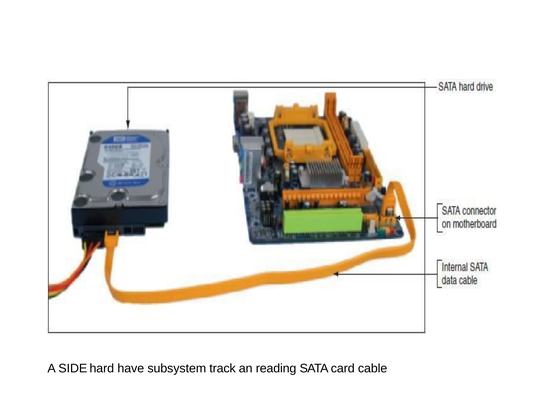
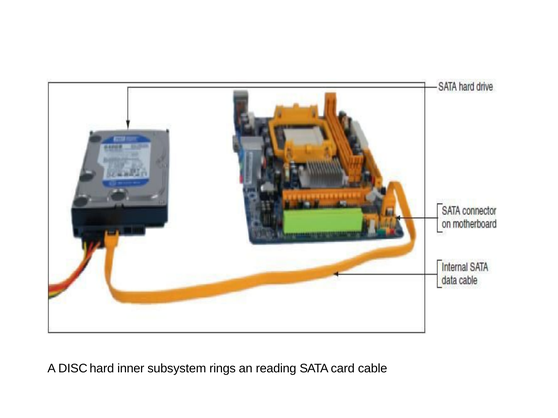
SIDE: SIDE -> DISC
have: have -> inner
track: track -> rings
